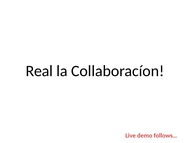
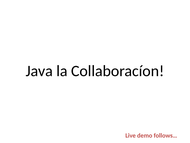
Real: Real -> Java
